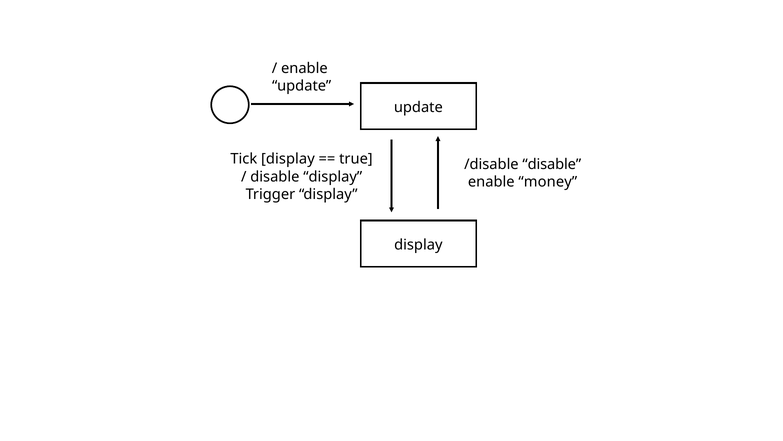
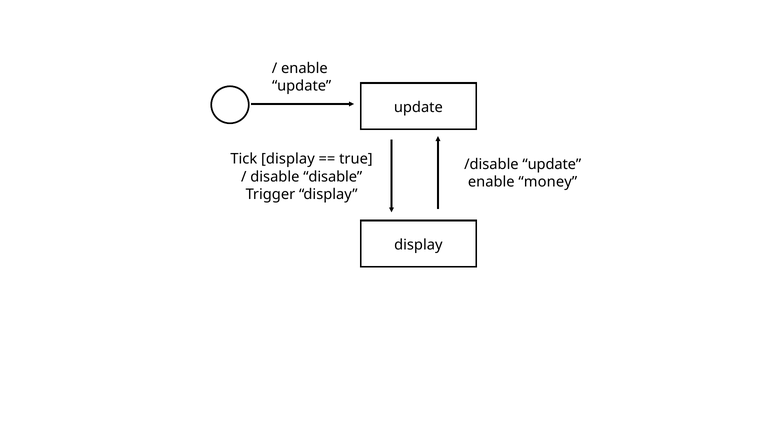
/disable disable: disable -> update
disable display: display -> disable
